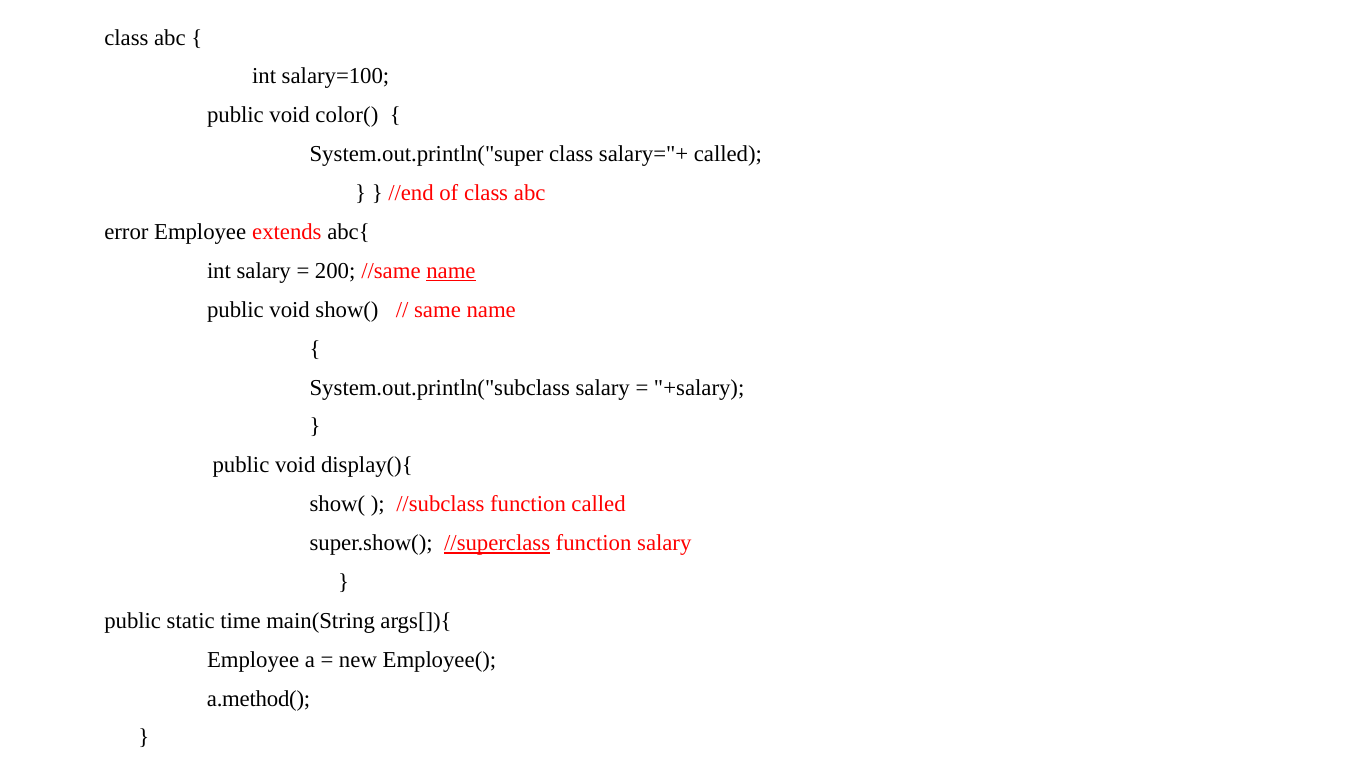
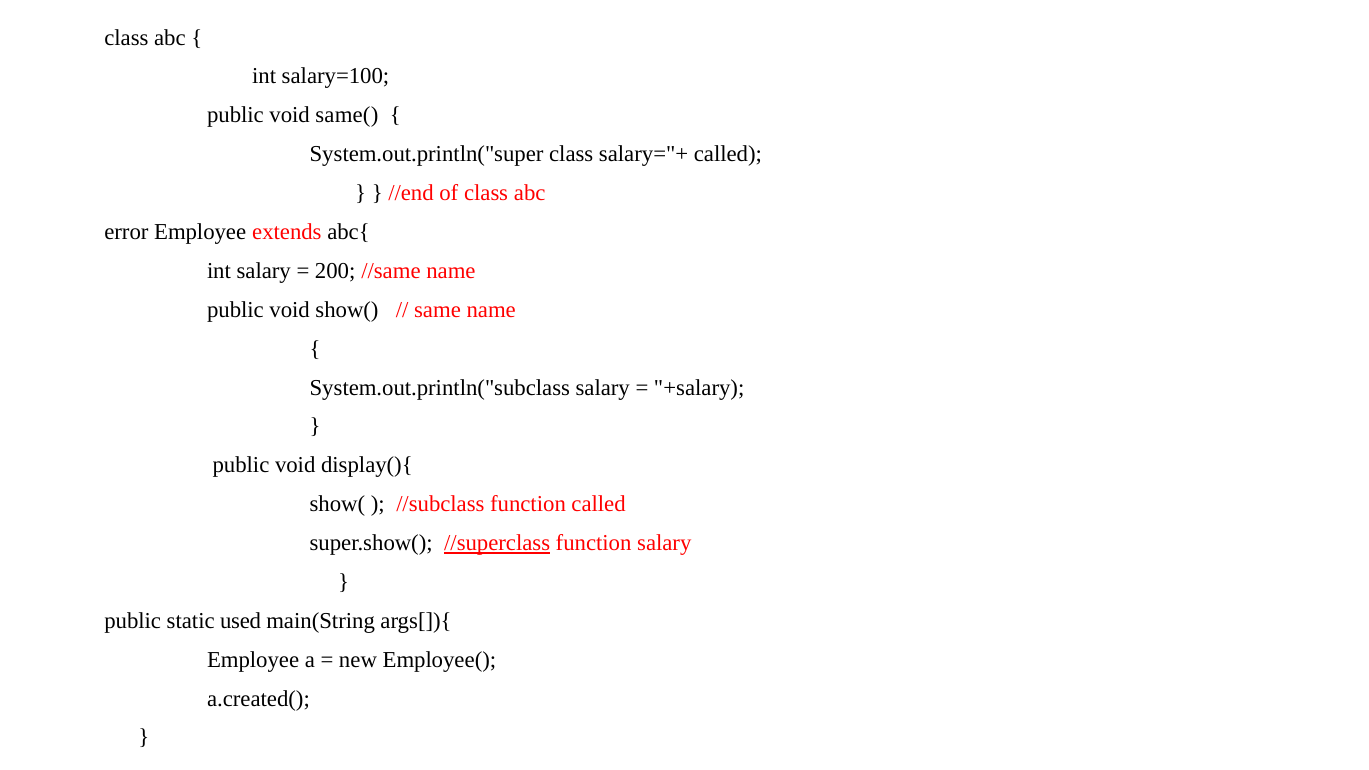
color(: color( -> same(
name at (451, 271) underline: present -> none
time: time -> used
a.method(: a.method( -> a.created(
